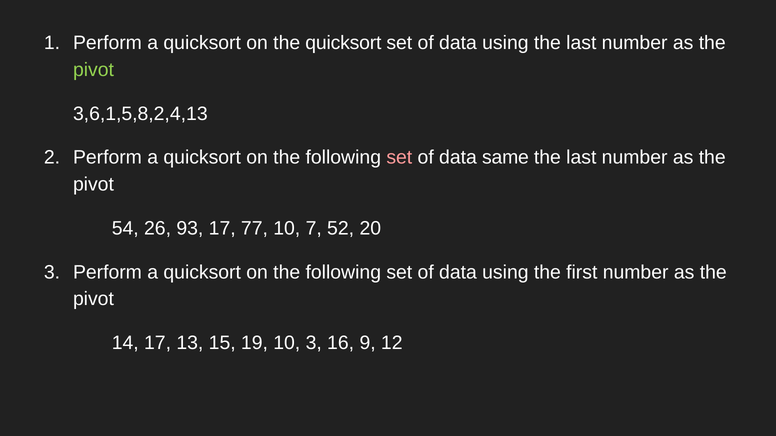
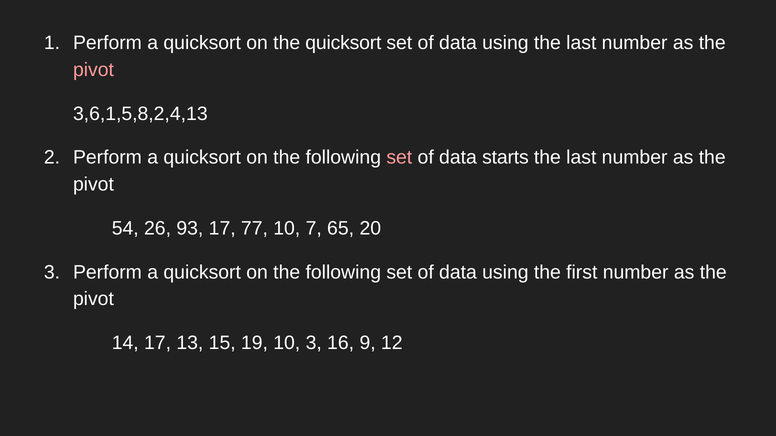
pivot at (93, 70) colour: light green -> pink
same: same -> starts
52: 52 -> 65
